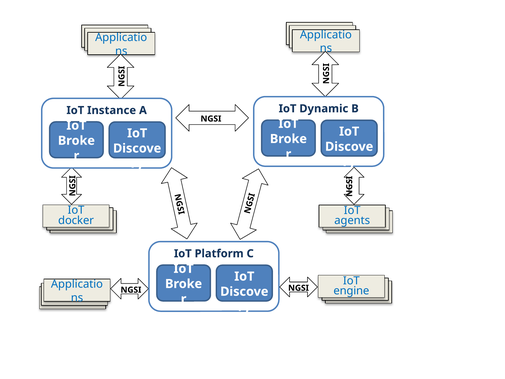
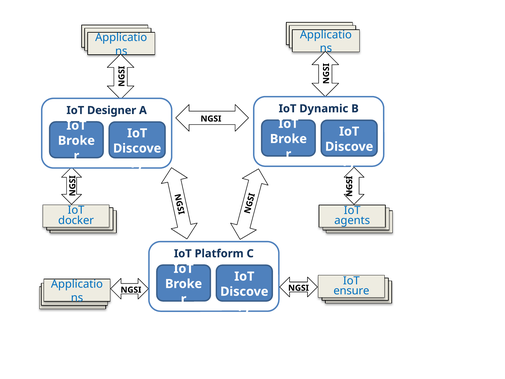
Instance: Instance -> Designer
engine: engine -> ensure
